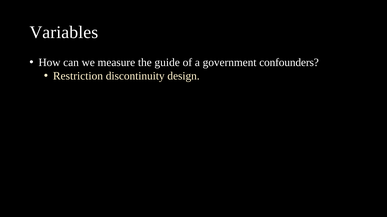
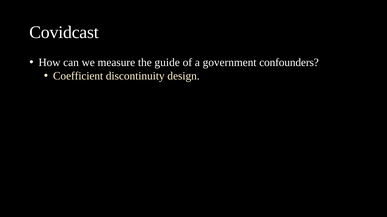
Variables: Variables -> Covidcast
Restriction: Restriction -> Coefficient
